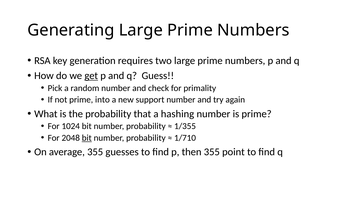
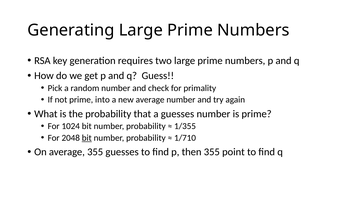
get underline: present -> none
new support: support -> average
a hashing: hashing -> guesses
